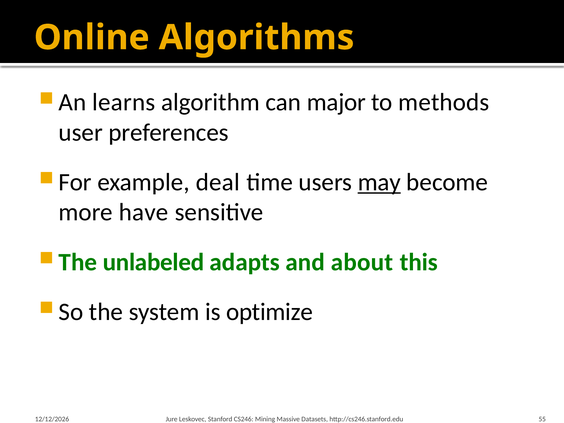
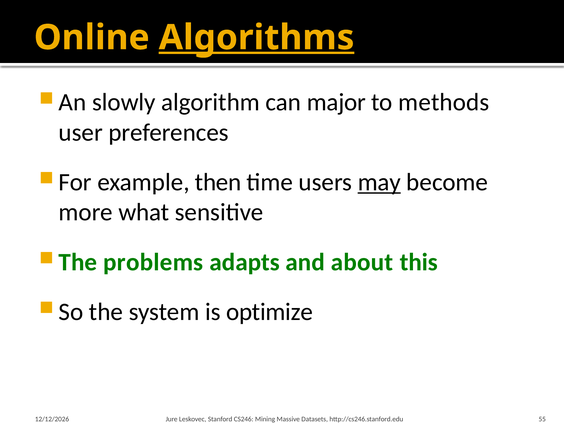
Algorithms underline: none -> present
learns: learns -> slowly
deal: deal -> then
have: have -> what
unlabeled: unlabeled -> problems
